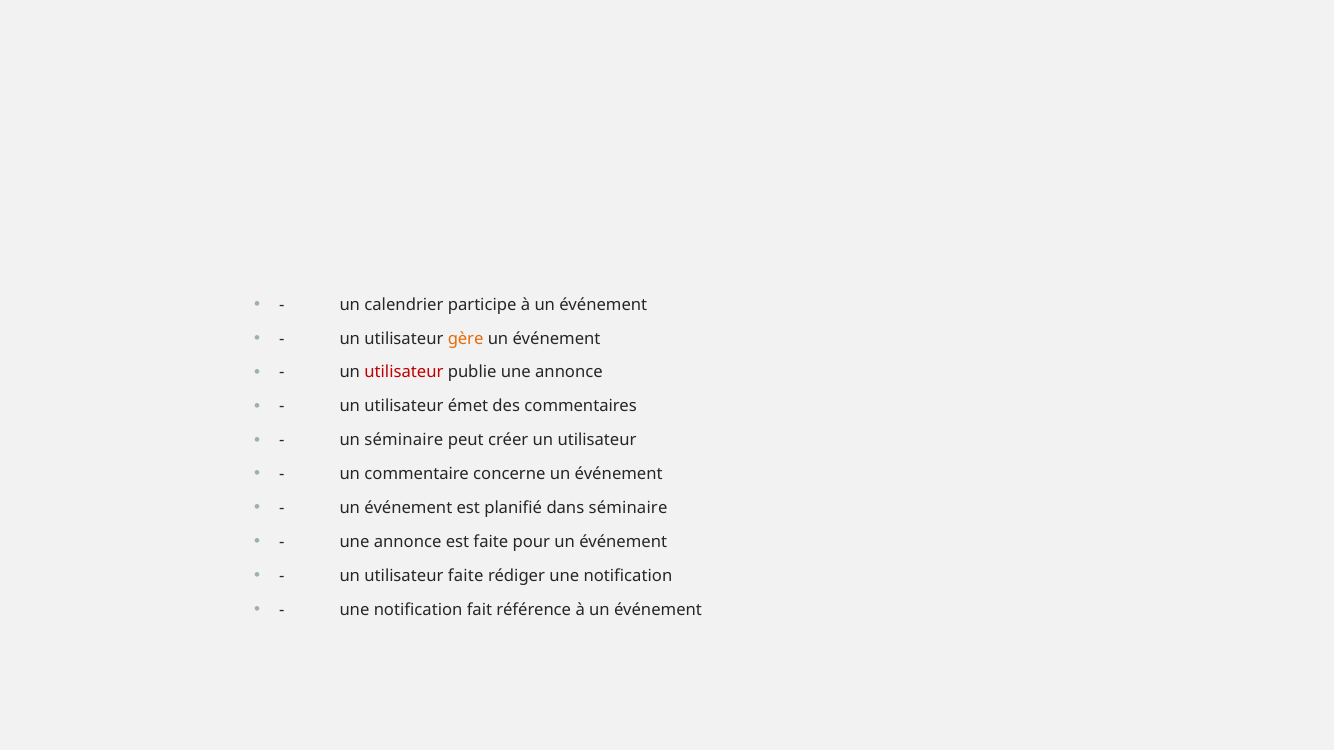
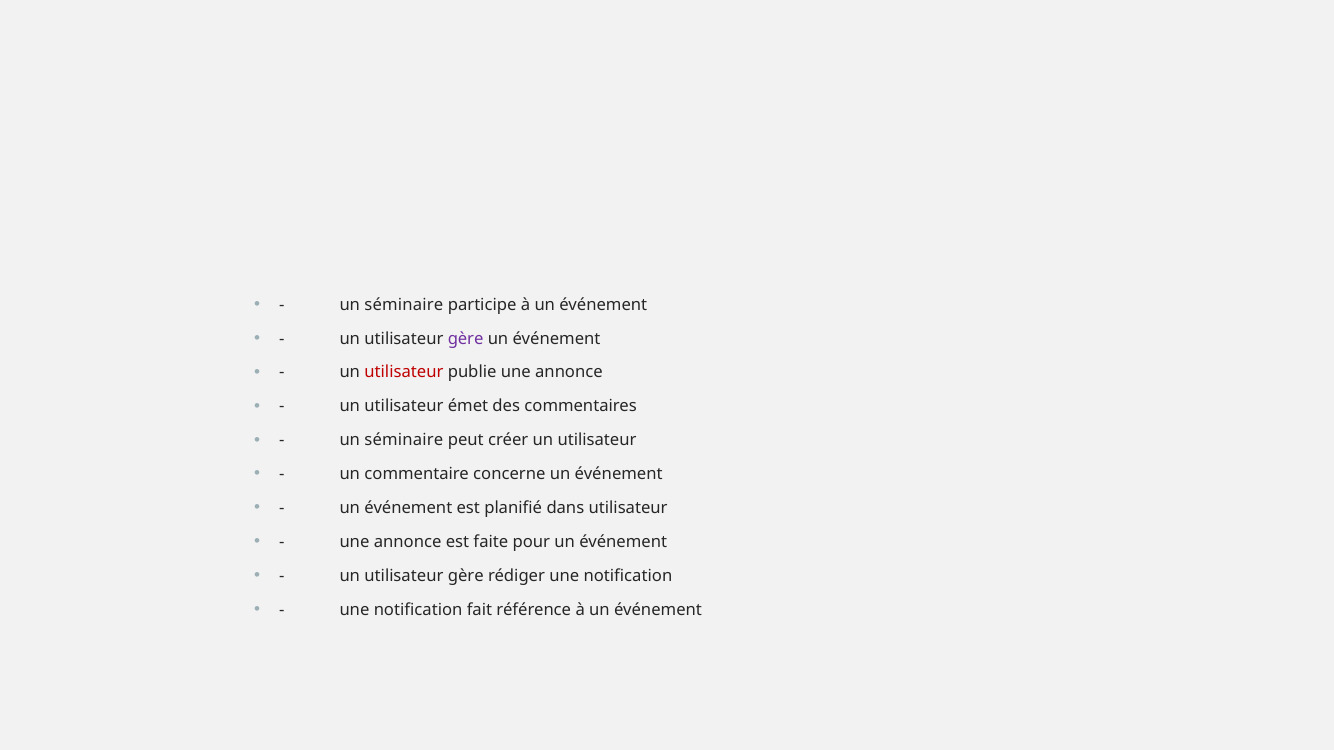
calendrier at (404, 305): calendrier -> séminaire
gère at (466, 339) colour: orange -> purple
dans séminaire: séminaire -> utilisateur
faite at (466, 576): faite -> gère
